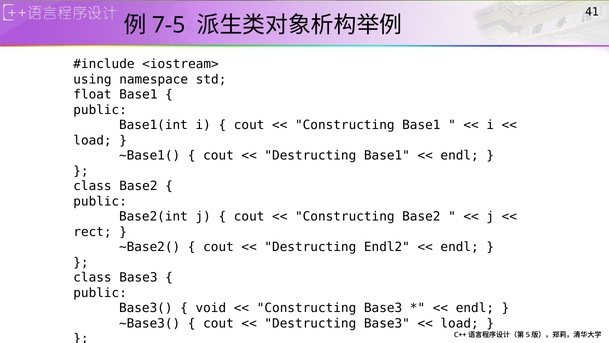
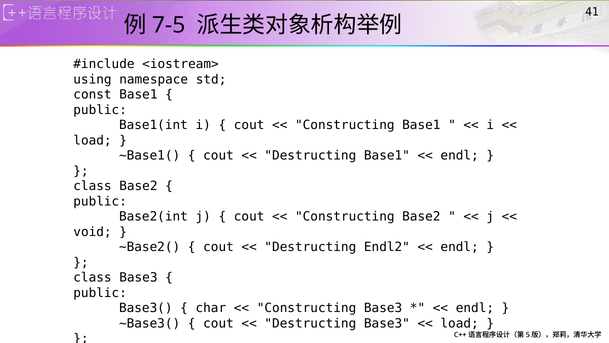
float: float -> const
rect: rect -> void
void: void -> char
